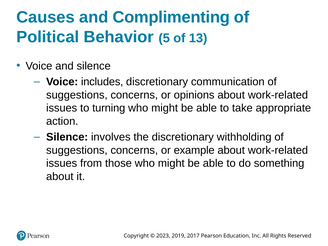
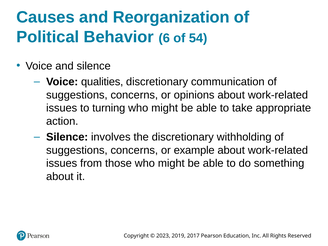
Complimenting: Complimenting -> Reorganization
5: 5 -> 6
13: 13 -> 54
includes: includes -> qualities
